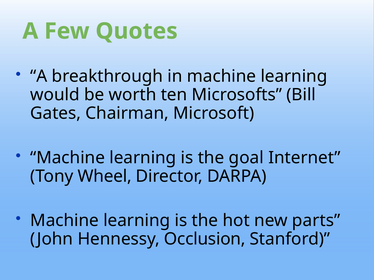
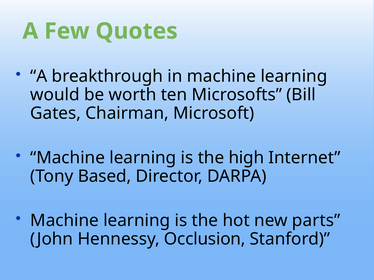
goal: goal -> high
Wheel: Wheel -> Based
